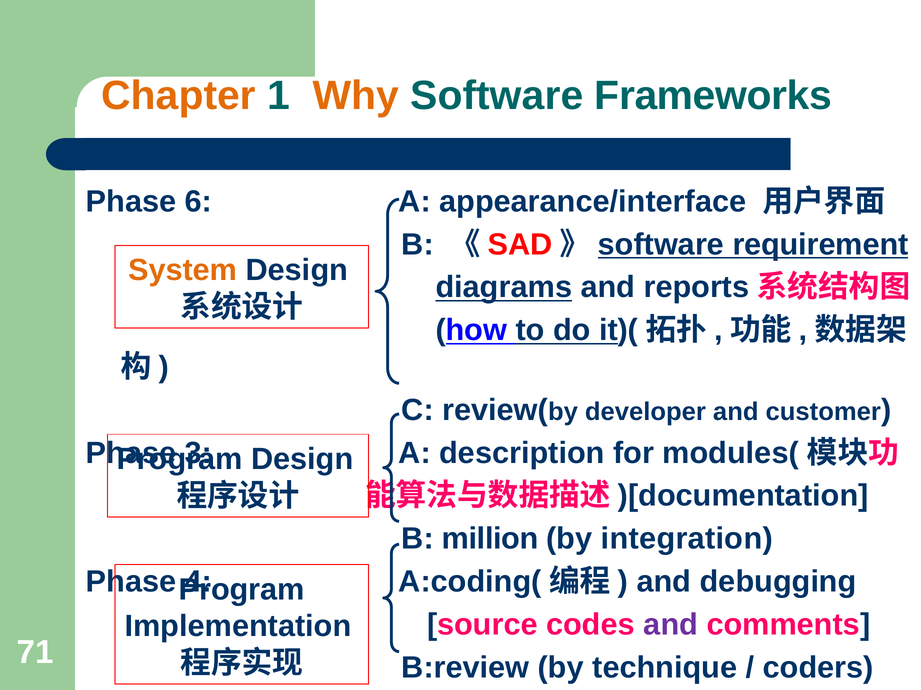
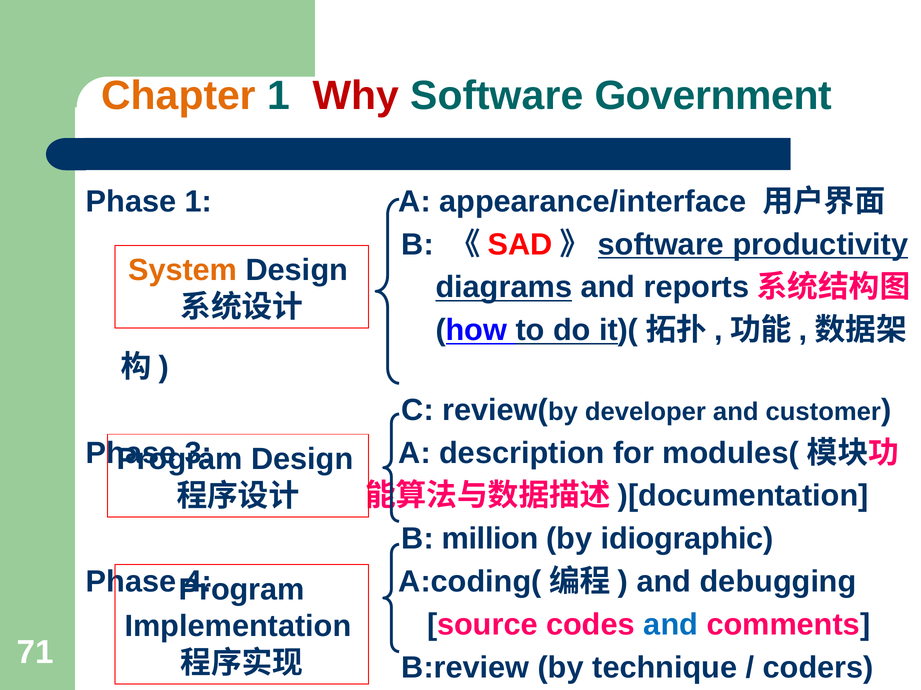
Why colour: orange -> red
Frameworks: Frameworks -> Government
Phase 6: 6 -> 1
requirement: requirement -> productivity
integration: integration -> idiographic
and at (671, 625) colour: purple -> blue
